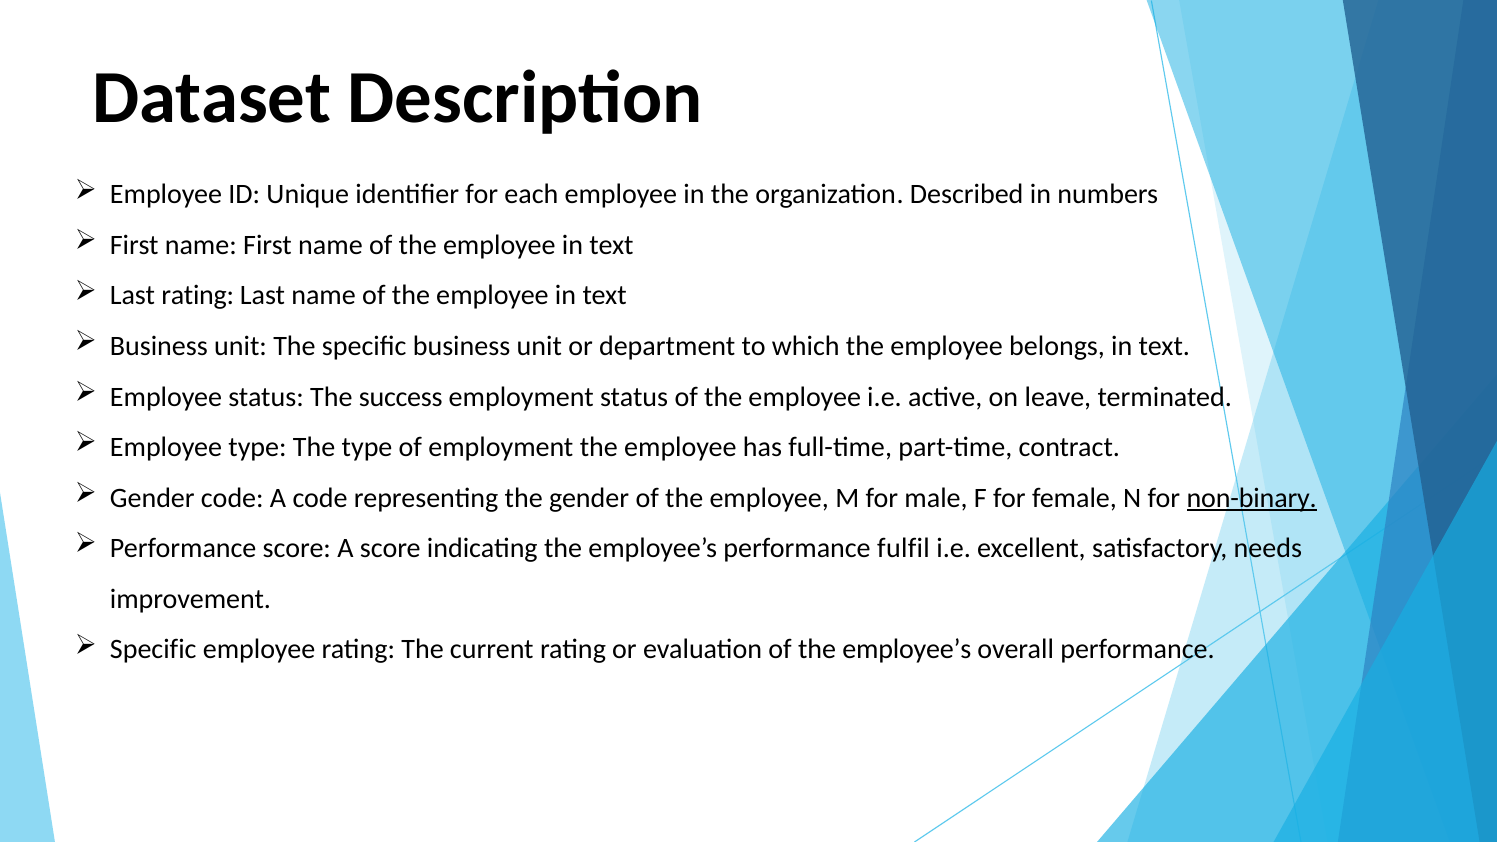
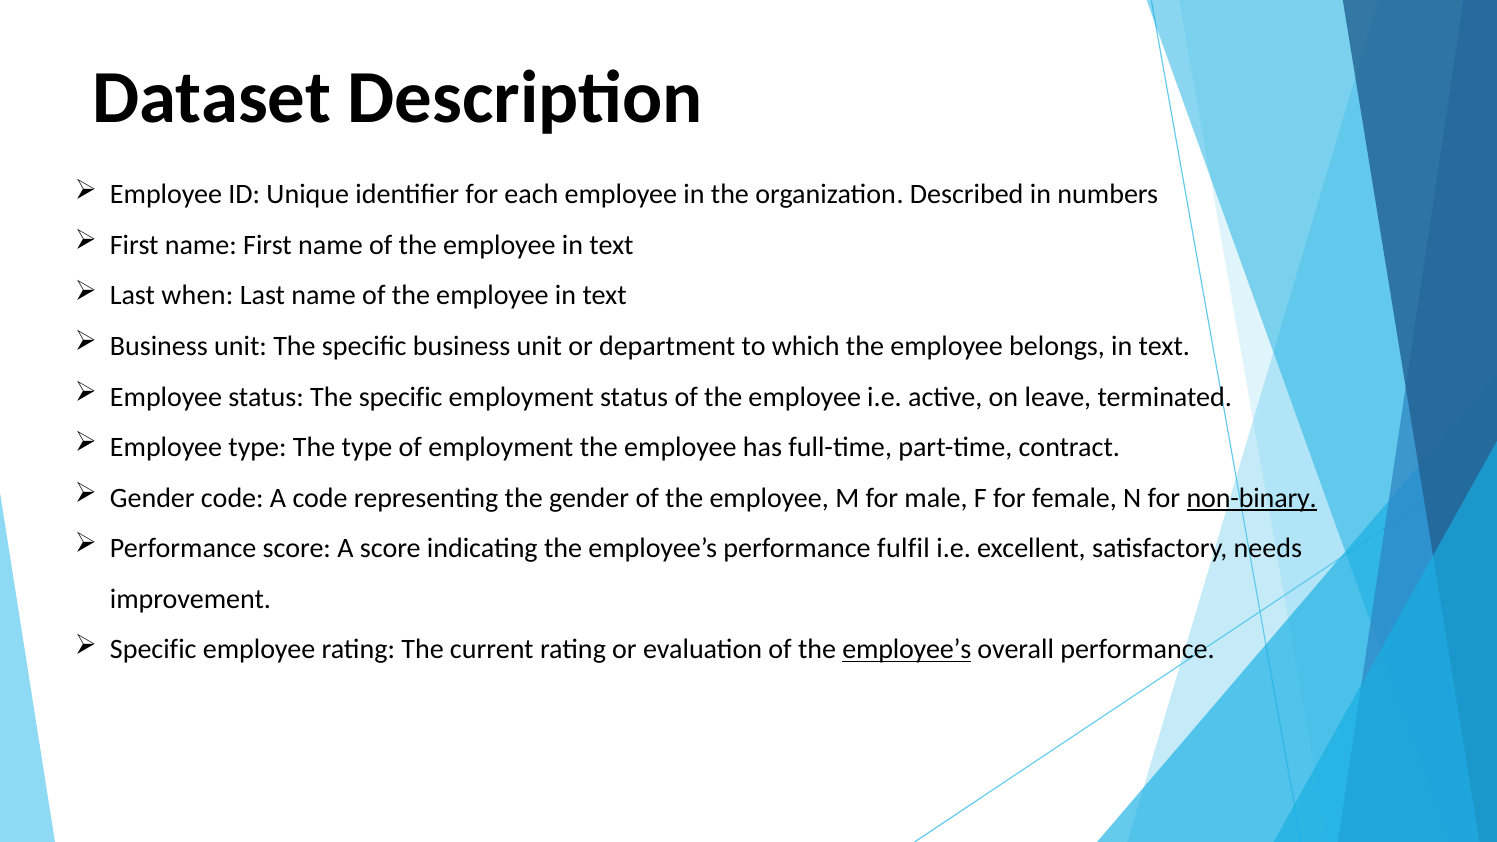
Last rating: rating -> when
status The success: success -> specific
employee’s at (907, 649) underline: none -> present
